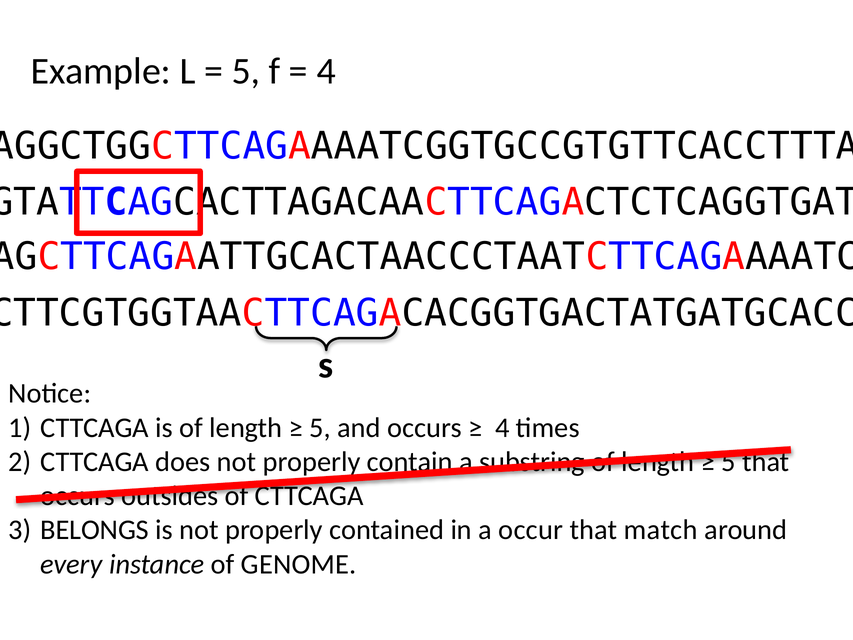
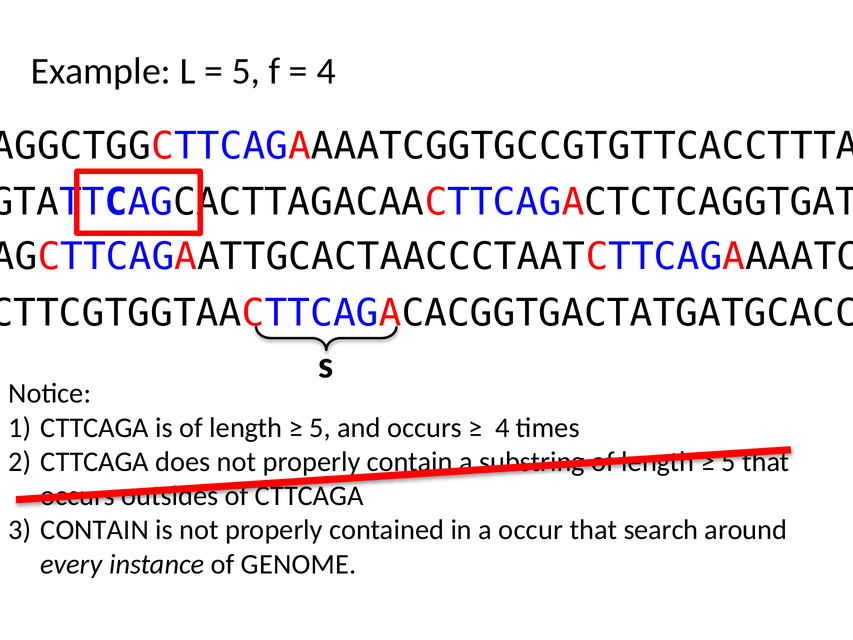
BELONGS at (95, 530): BELONGS -> CONTAIN
match: match -> search
